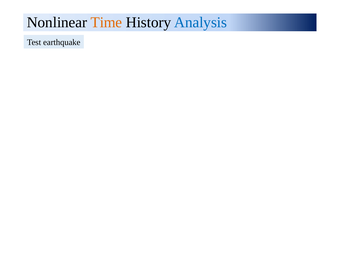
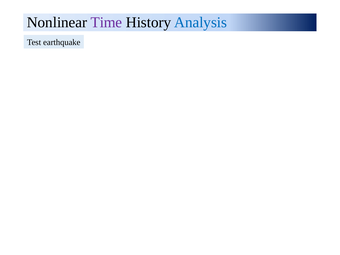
Time colour: orange -> purple
